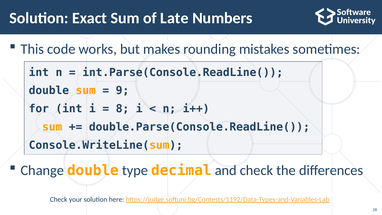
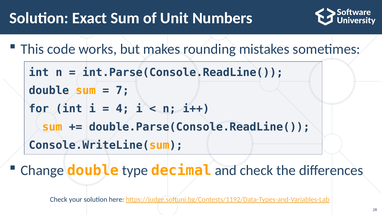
Late: Late -> Unit
9: 9 -> 7
8: 8 -> 4
